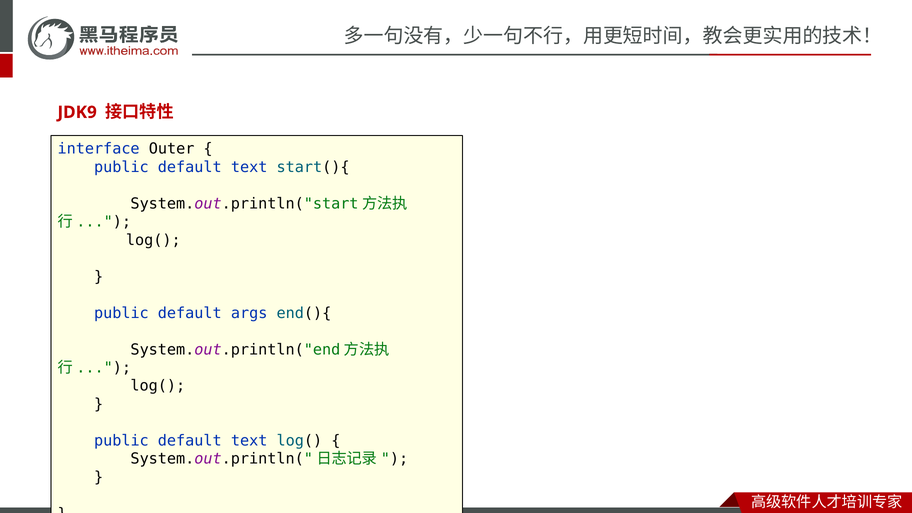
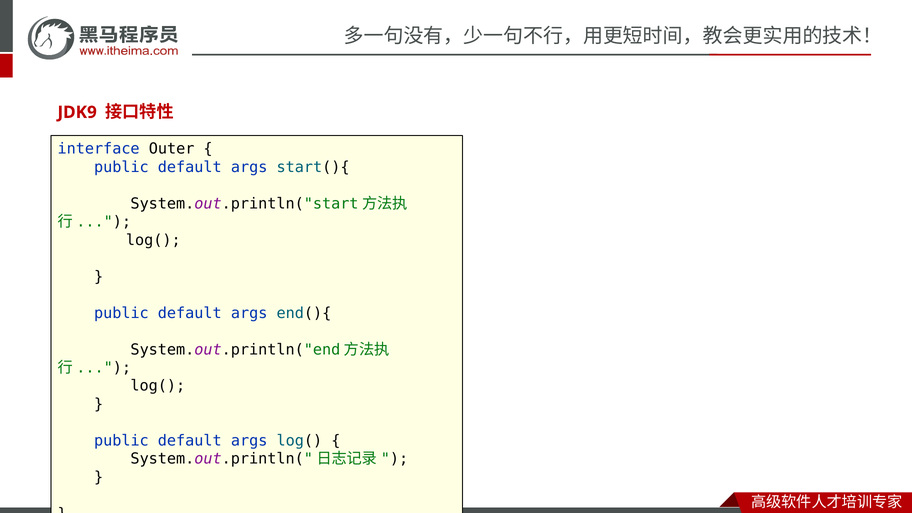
text at (249, 167): text -> args
text at (249, 441): text -> args
